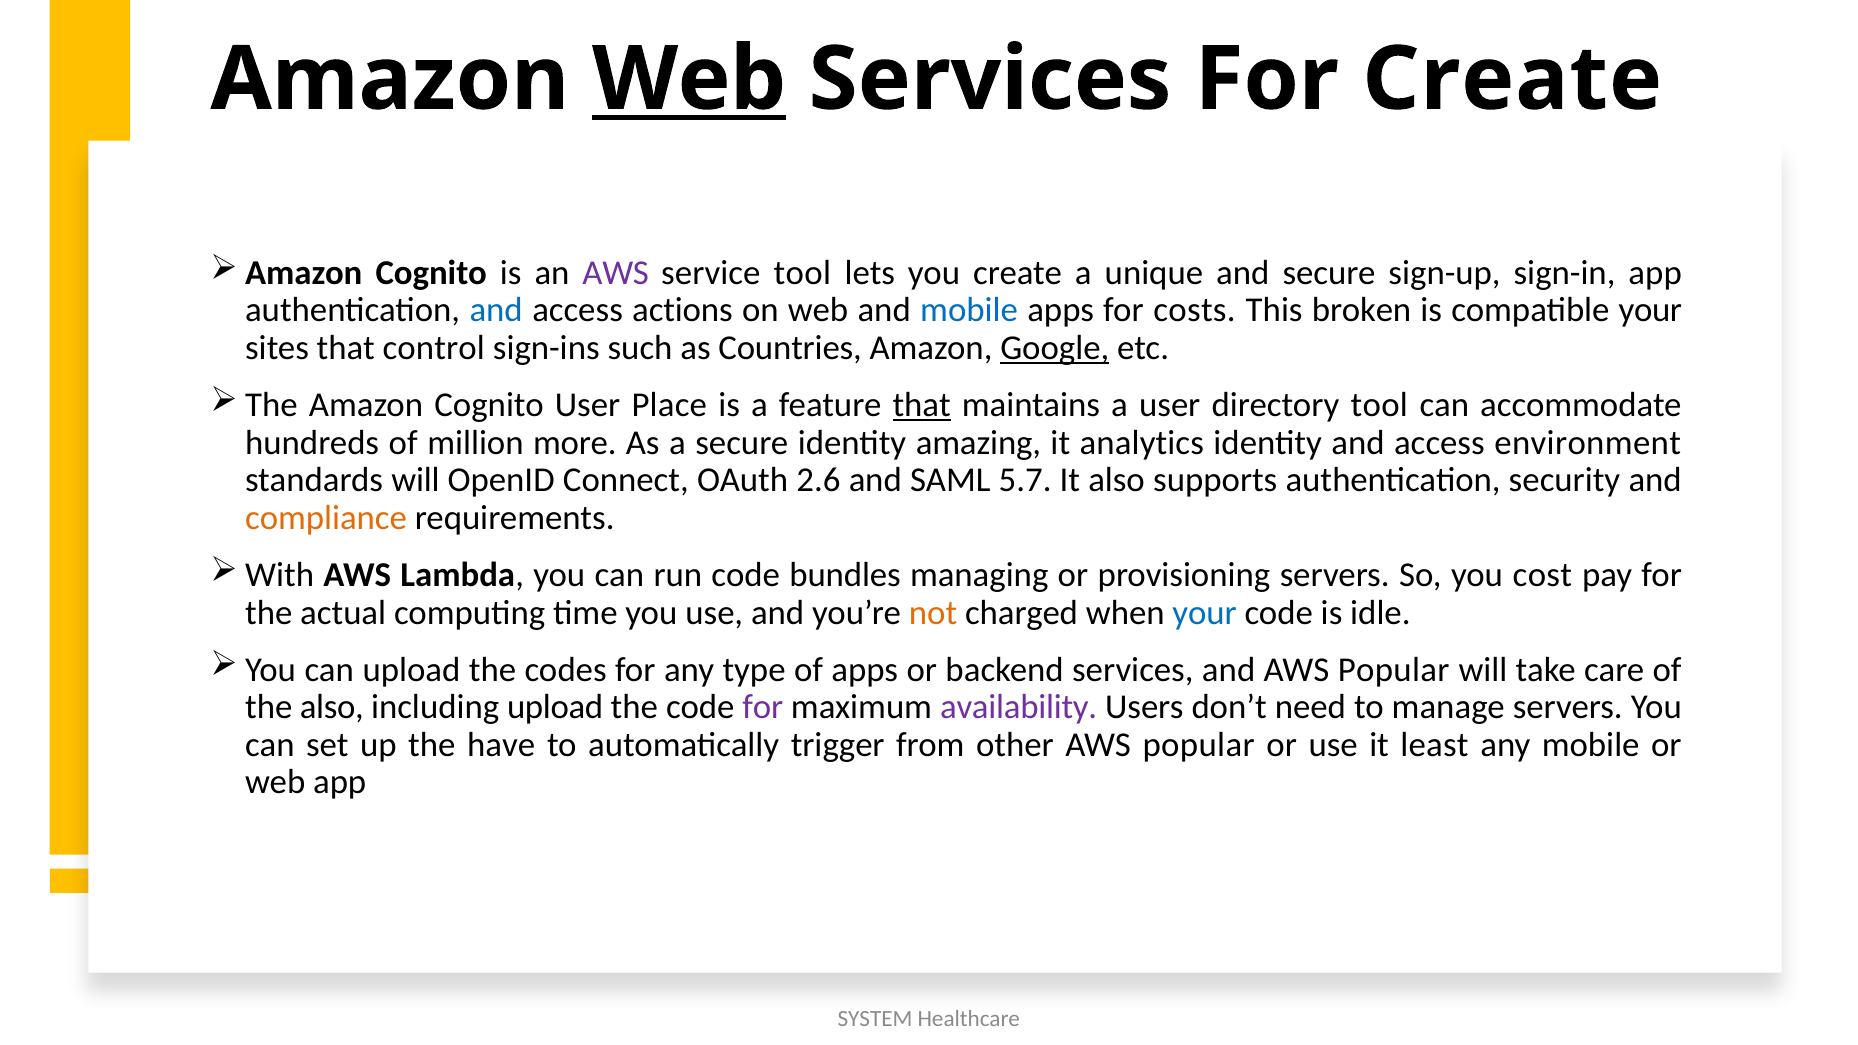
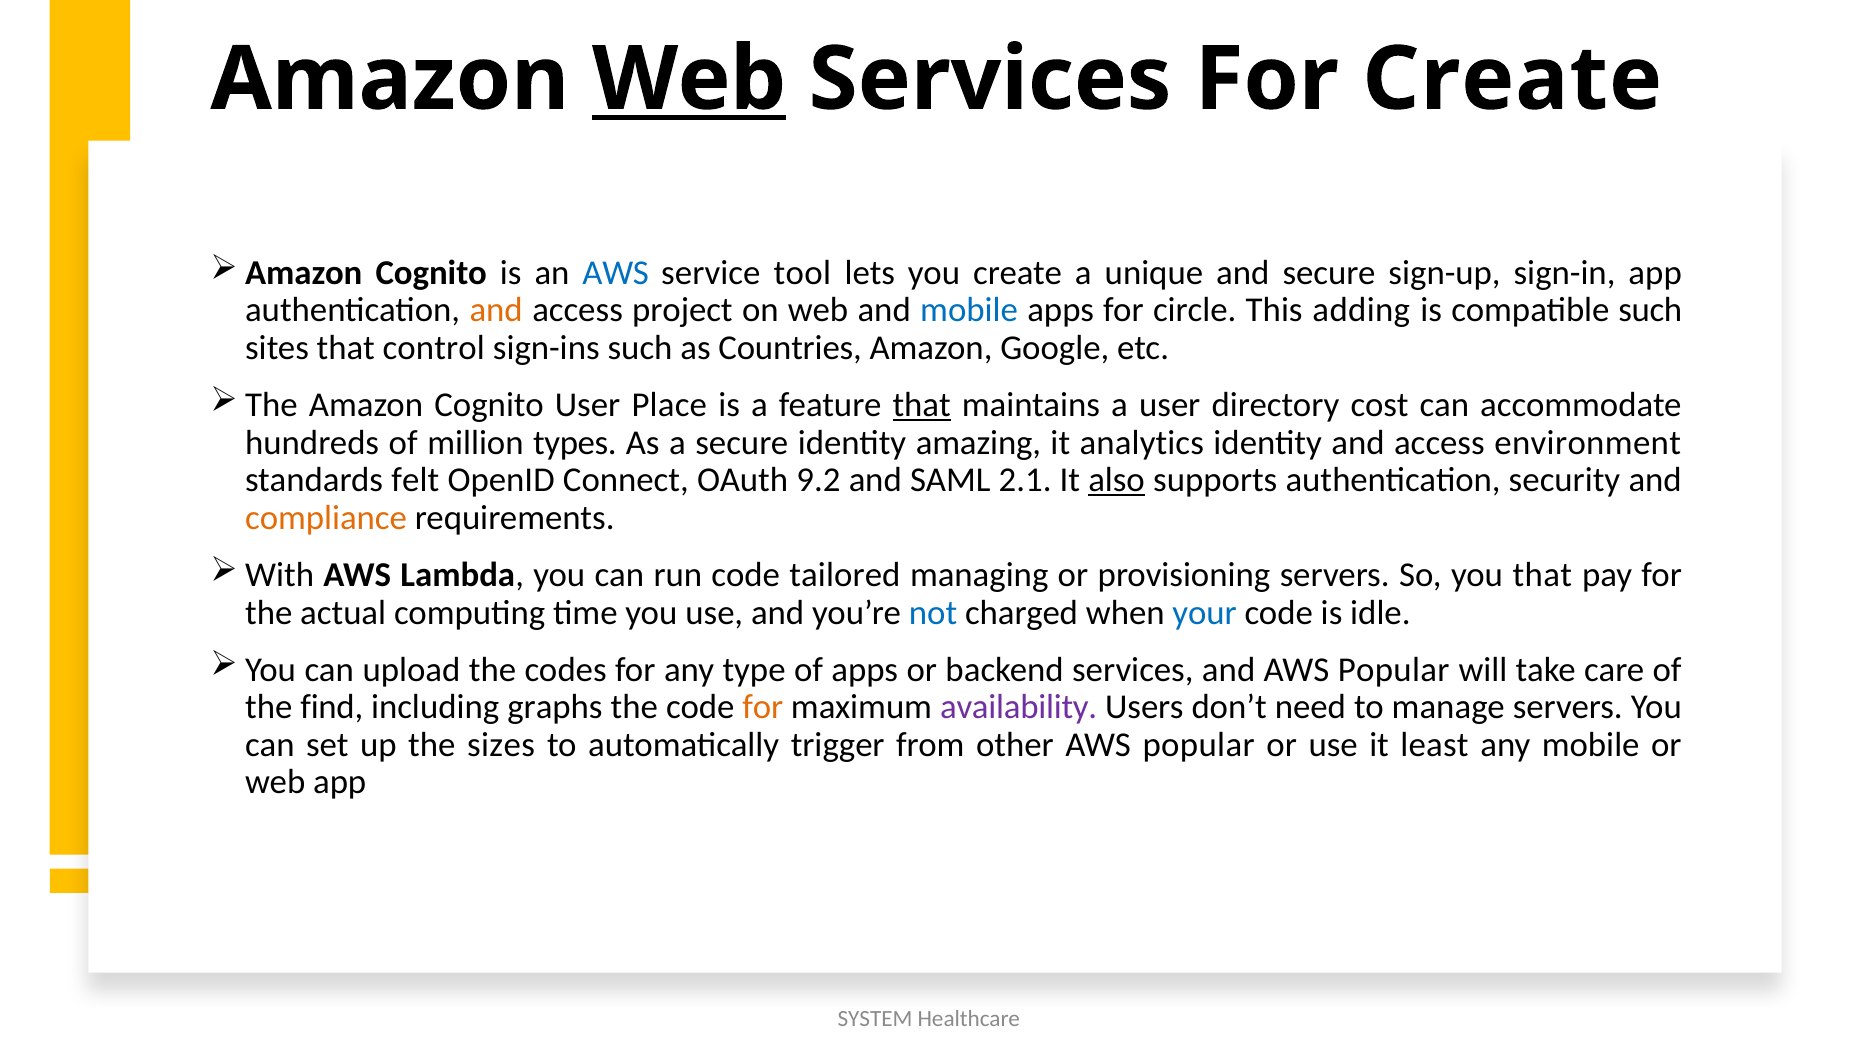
AWS at (616, 273) colour: purple -> blue
and at (496, 310) colour: blue -> orange
actions: actions -> project
costs: costs -> circle
broken: broken -> adding
compatible your: your -> such
Google underline: present -> none
directory tool: tool -> cost
more: more -> types
standards will: will -> felt
2.6: 2.6 -> 9.2
5.7: 5.7 -> 2.1
also at (1117, 480) underline: none -> present
bundles: bundles -> tailored
you cost: cost -> that
not colour: orange -> blue
the also: also -> find
including upload: upload -> graphs
for at (763, 707) colour: purple -> orange
have: have -> sizes
